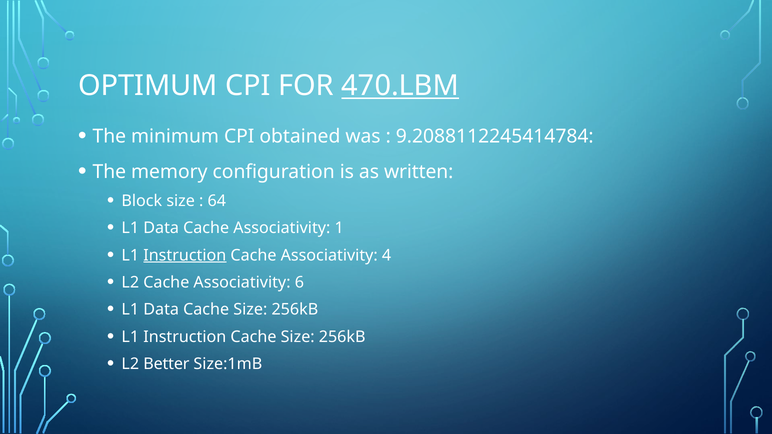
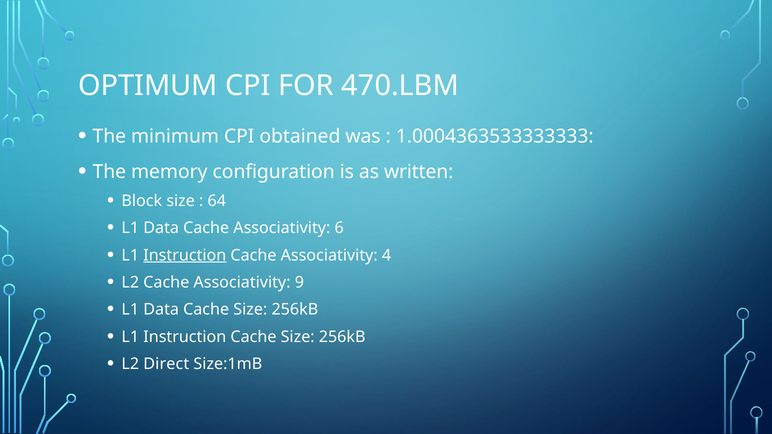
470.LBM underline: present -> none
9.2088112245414784: 9.2088112245414784 -> 1.0004363533333333
1: 1 -> 6
6: 6 -> 9
Better: Better -> Direct
